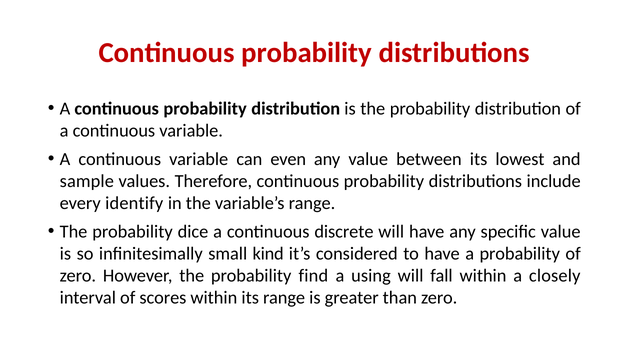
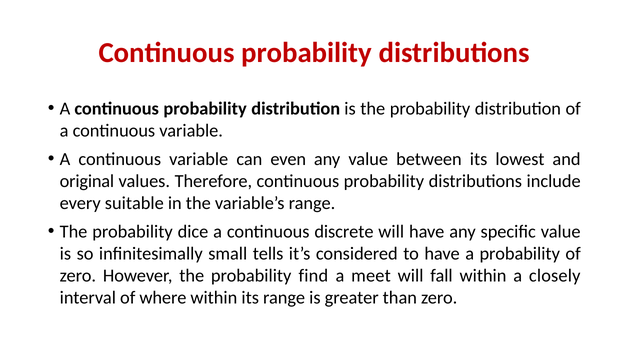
sample: sample -> original
identify: identify -> suitable
kind: kind -> tells
using: using -> meet
scores: scores -> where
